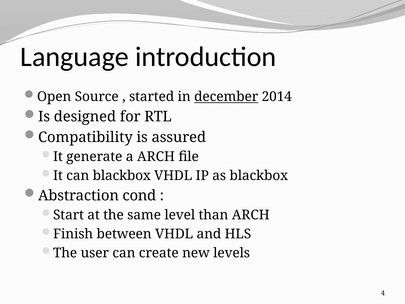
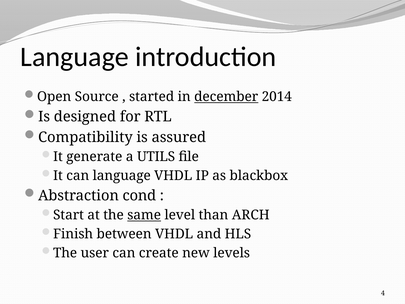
a ARCH: ARCH -> UTILS
can blackbox: blackbox -> language
same underline: none -> present
